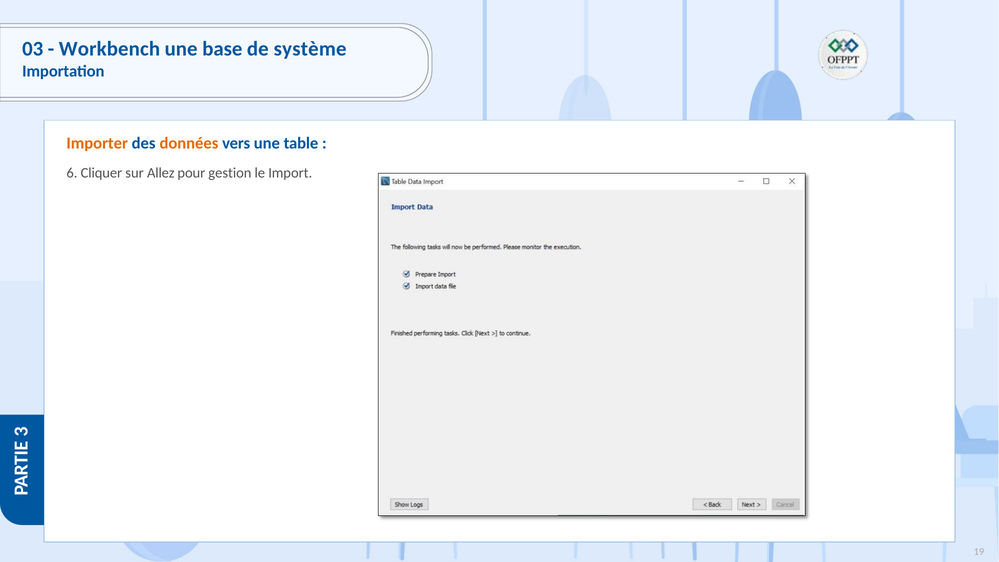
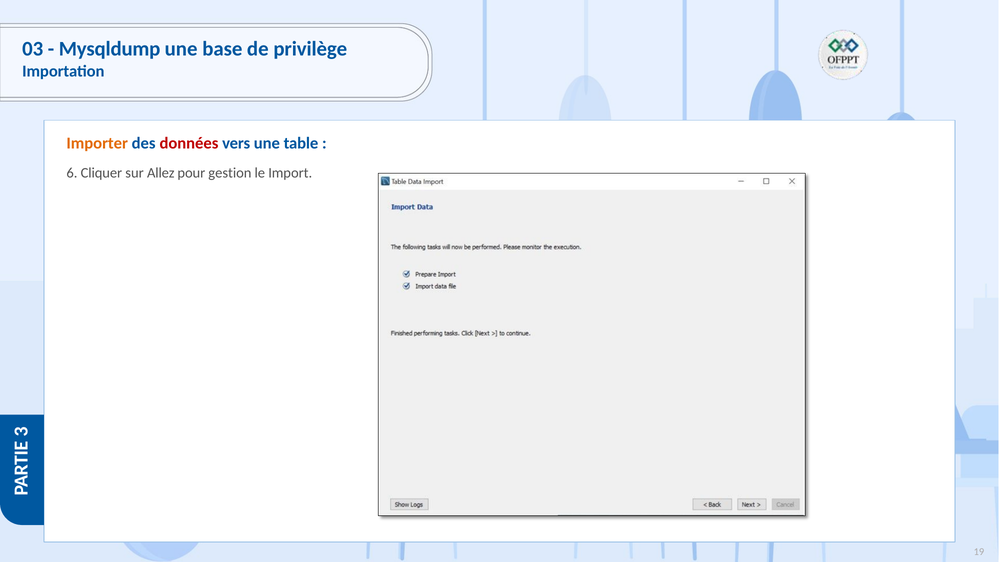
Workbench: Workbench -> Mysqldump
système: système -> privilège
données colour: orange -> red
